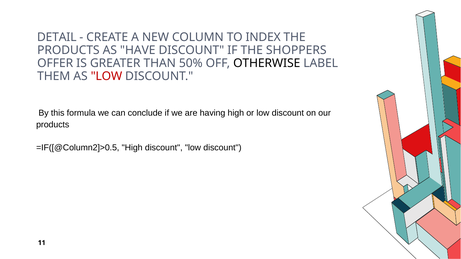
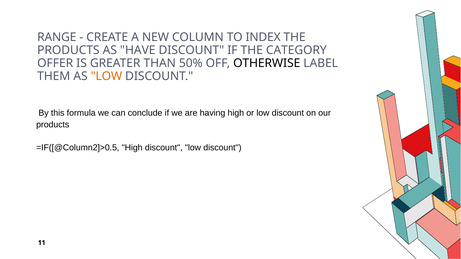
DETAIL: DETAIL -> RANGE
SHOPPERS: SHOPPERS -> CATEGORY
LOW at (106, 76) colour: red -> orange
